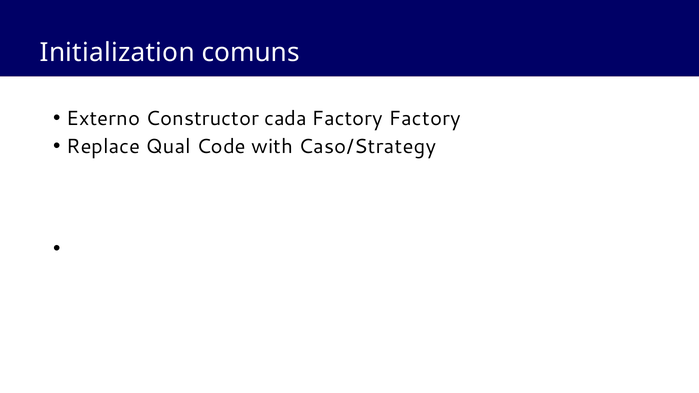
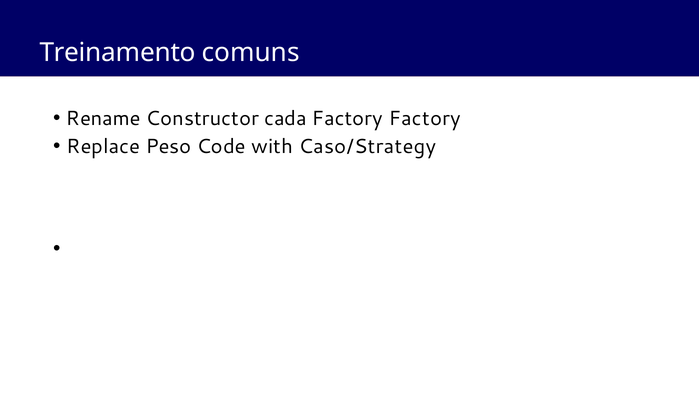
Initialization: Initialization -> Treinamento
Externo: Externo -> Rename
Qual: Qual -> Peso
